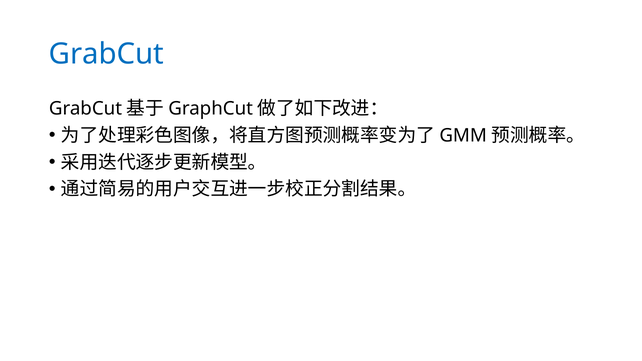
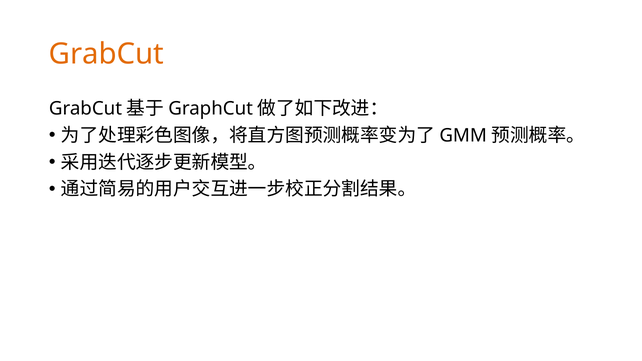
GrabCut at (106, 54) colour: blue -> orange
